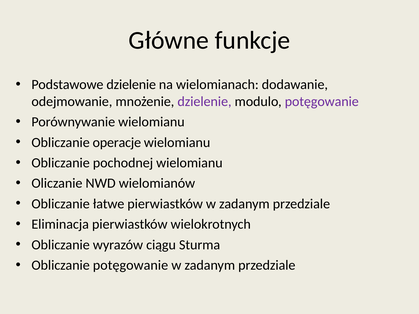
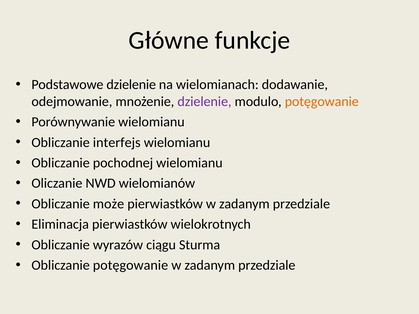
potęgowanie at (322, 102) colour: purple -> orange
operacje: operacje -> interfejs
łatwe: łatwe -> może
